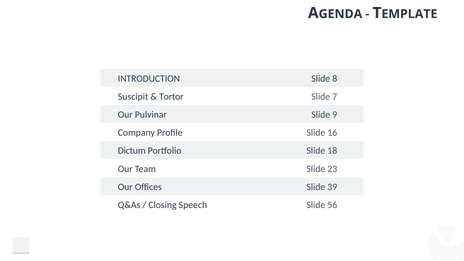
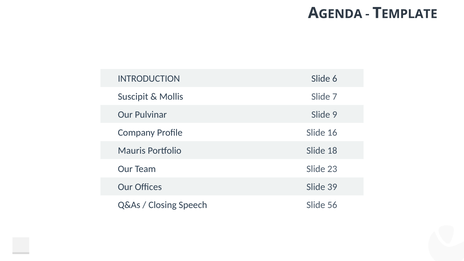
8: 8 -> 6
Tortor: Tortor -> Mollis
Dictum: Dictum -> Mauris
